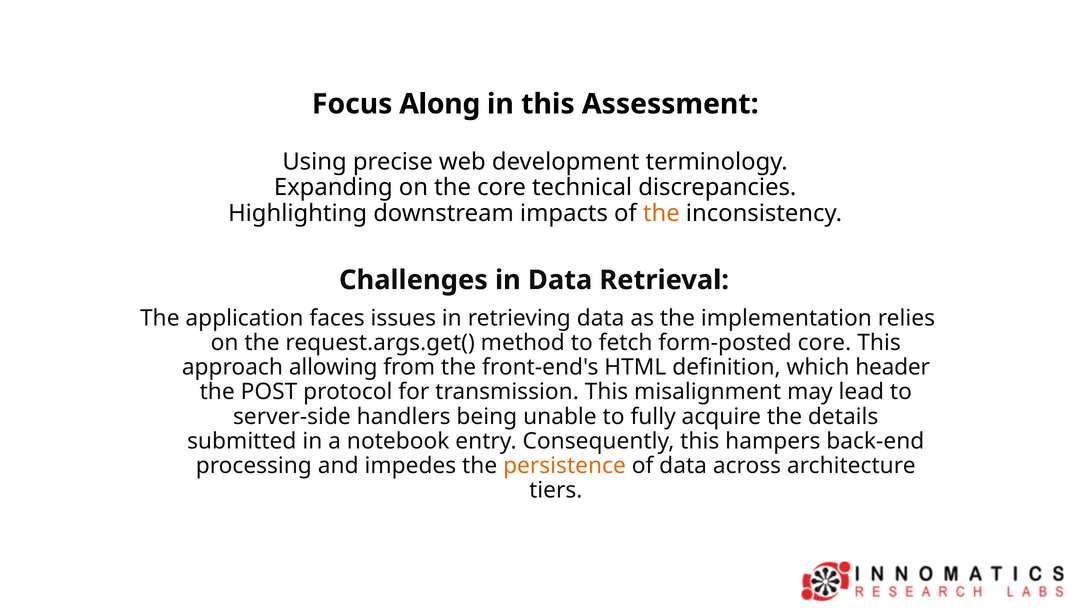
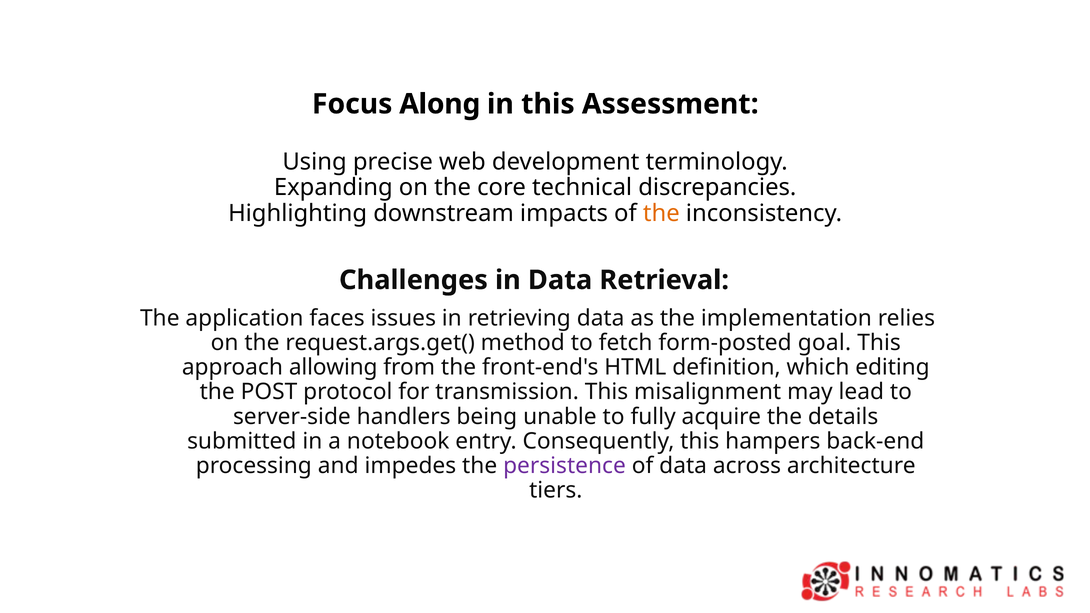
form-posted core: core -> goal
header: header -> editing
persistence colour: orange -> purple
